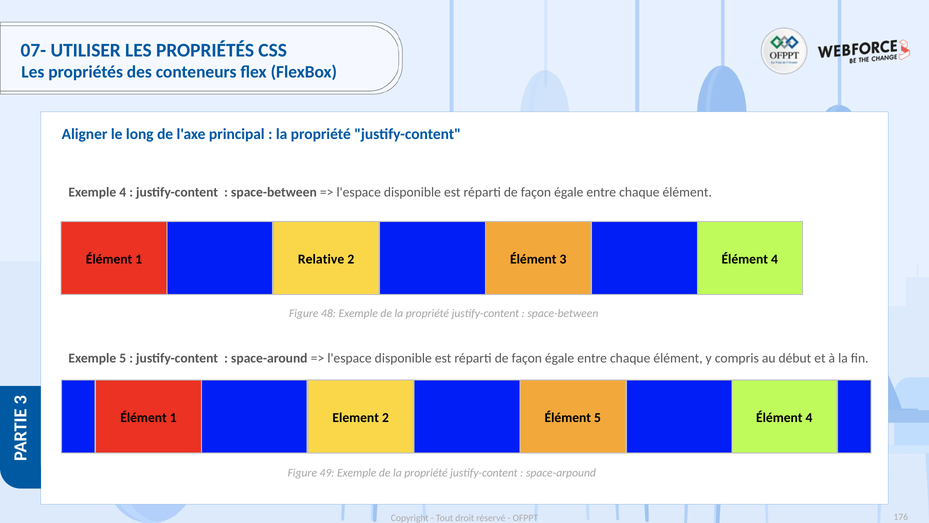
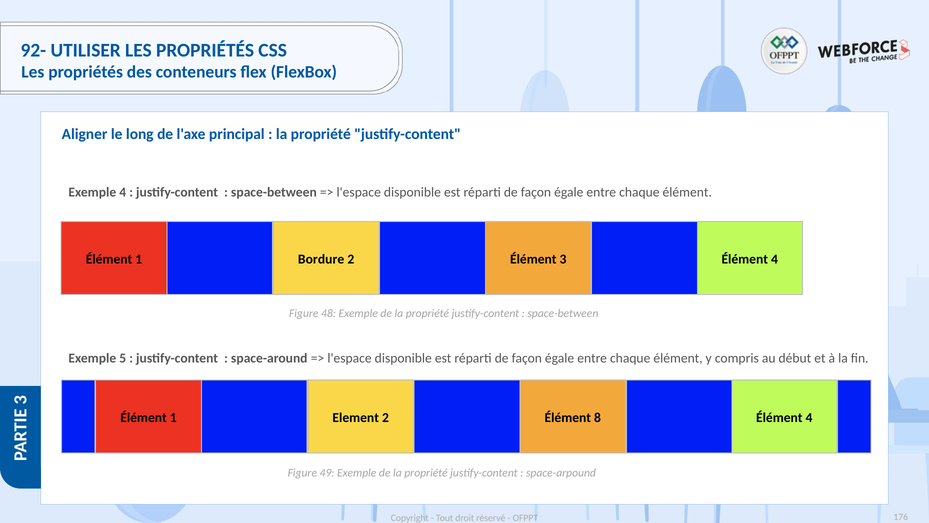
07-: 07- -> 92-
Relative: Relative -> Bordure
Élément 5: 5 -> 8
